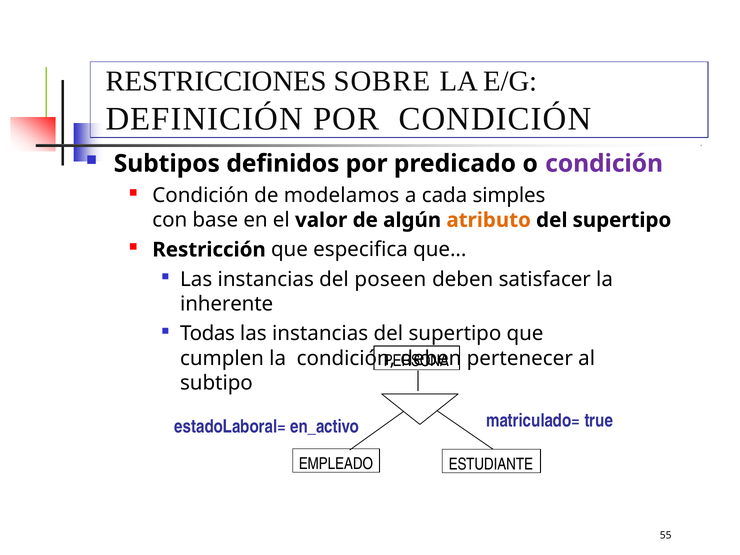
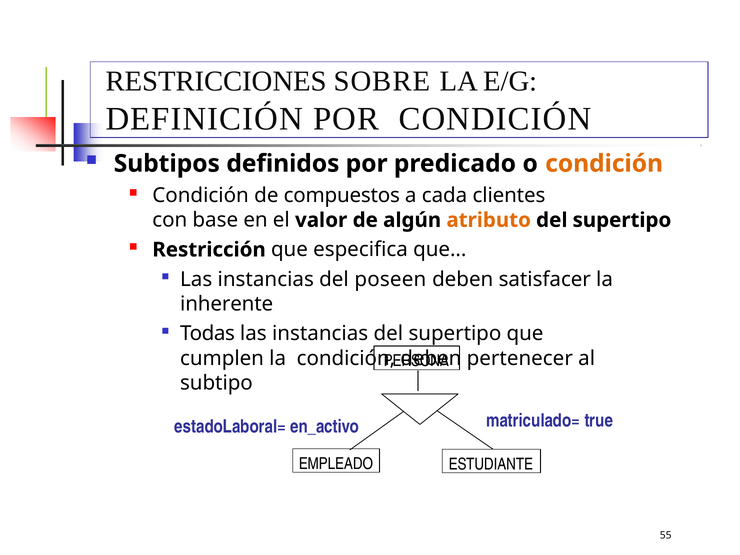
condición at (604, 164) colour: purple -> orange
modelamos: modelamos -> compuestos
simples: simples -> clientes
